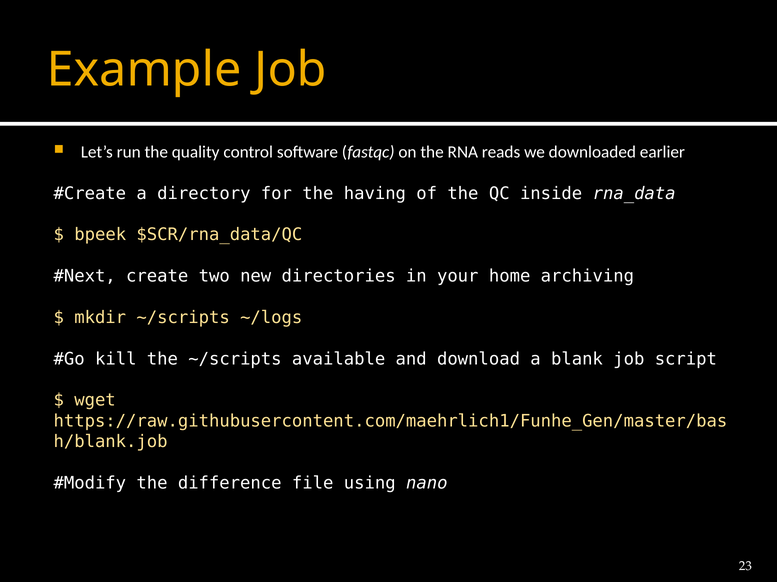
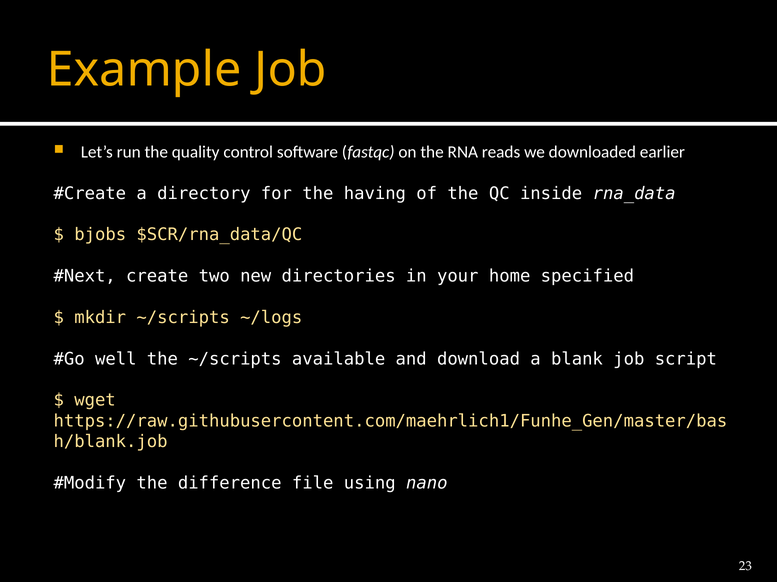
bpeek: bpeek -> bjobs
archiving: archiving -> specified
kill: kill -> well
